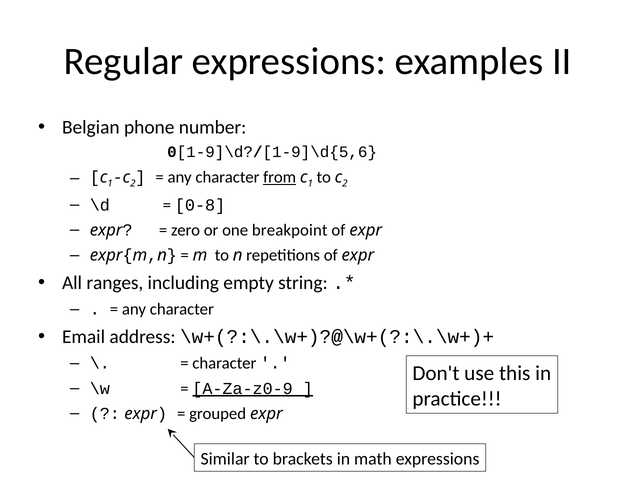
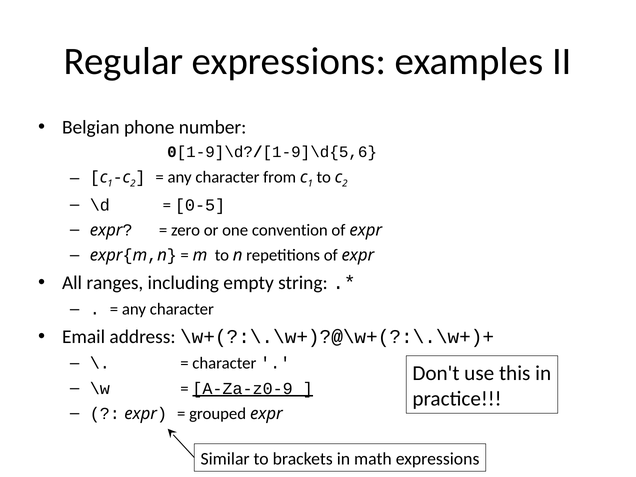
from underline: present -> none
0-8: 0-8 -> 0-5
breakpoint: breakpoint -> convention
